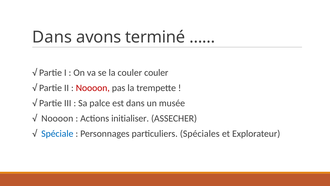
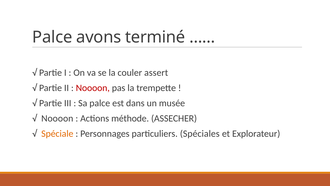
Dans at (52, 37): Dans -> Palce
couler couler: couler -> assert
initialiser: initialiser -> méthode
Spéciale colour: blue -> orange
